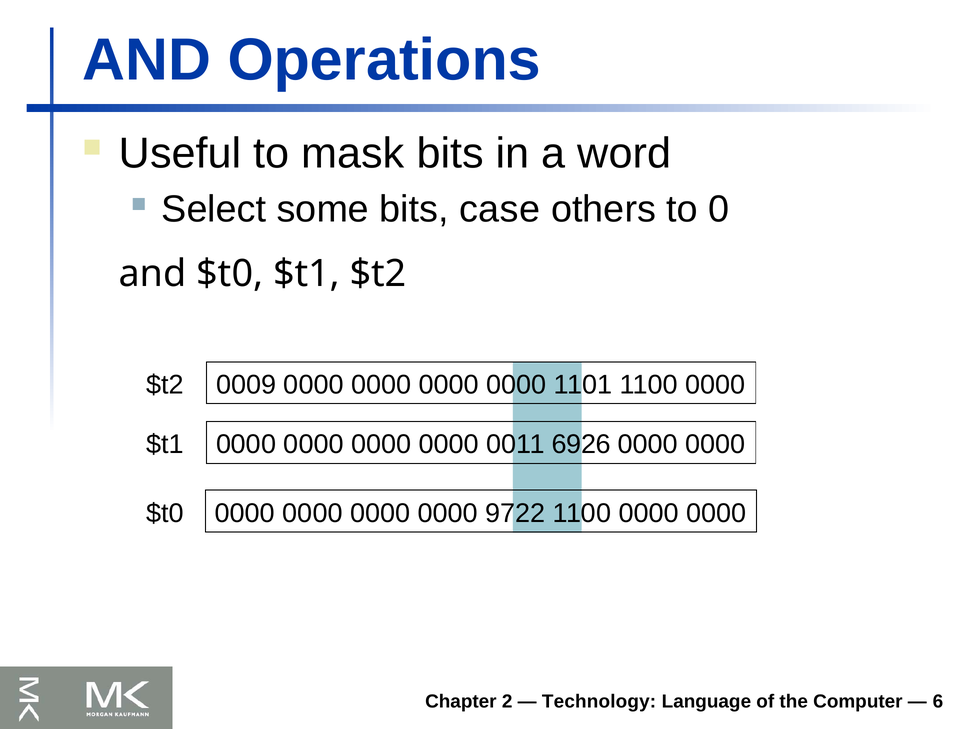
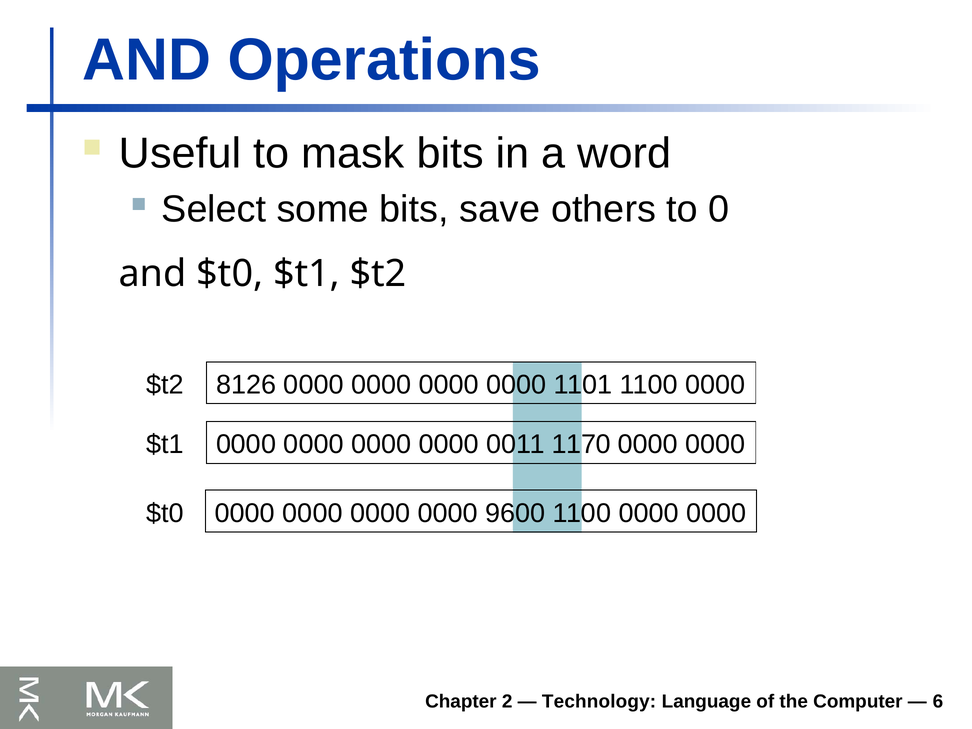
case: case -> save
0009: 0009 -> 8126
6926: 6926 -> 1170
9722: 9722 -> 9600
